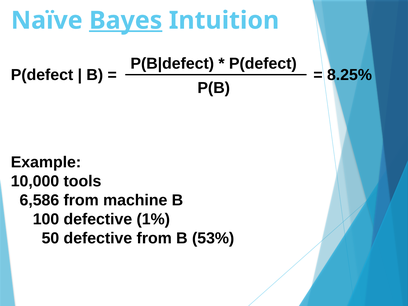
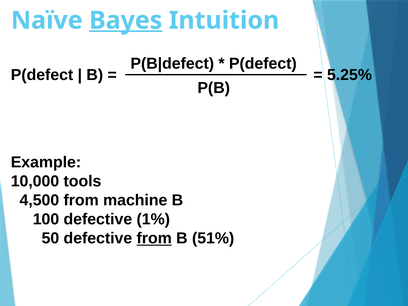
8.25%: 8.25% -> 5.25%
6,586: 6,586 -> 4,500
from at (154, 238) underline: none -> present
53%: 53% -> 51%
